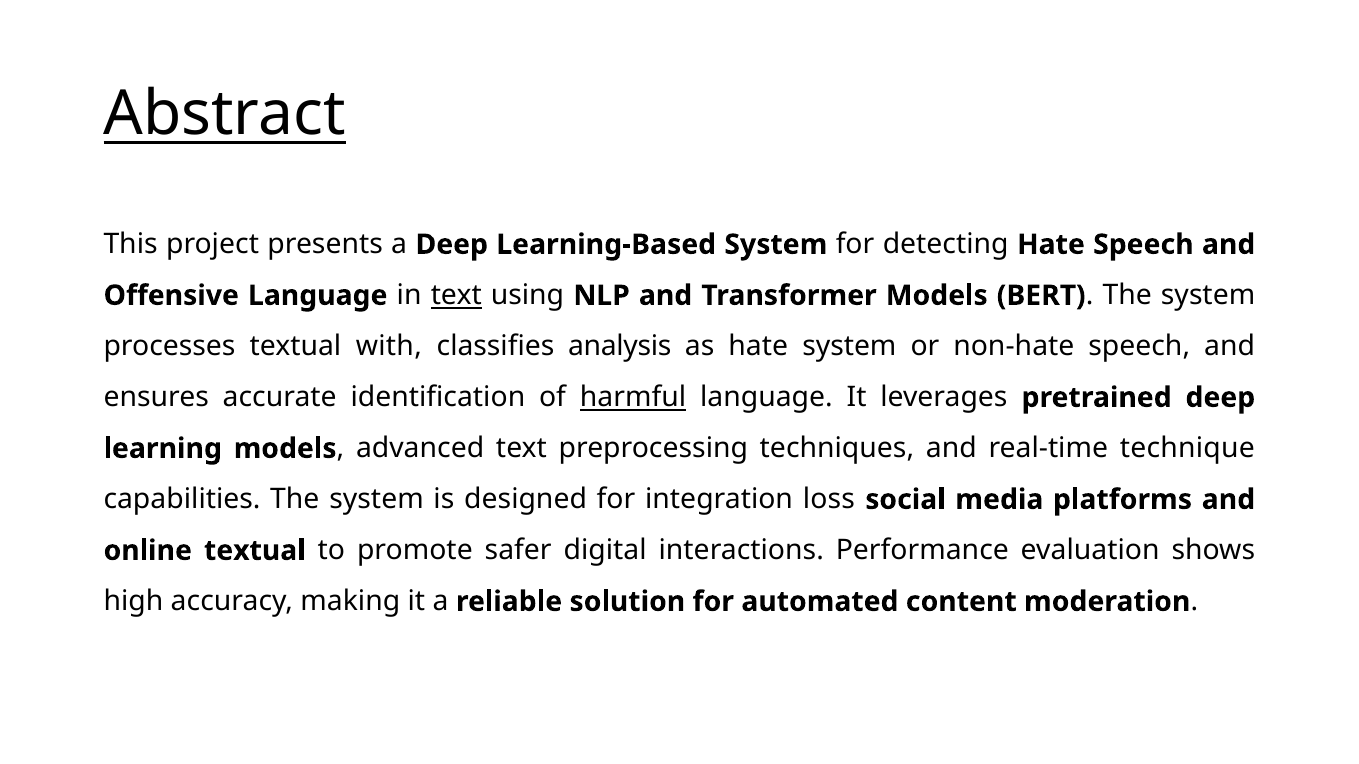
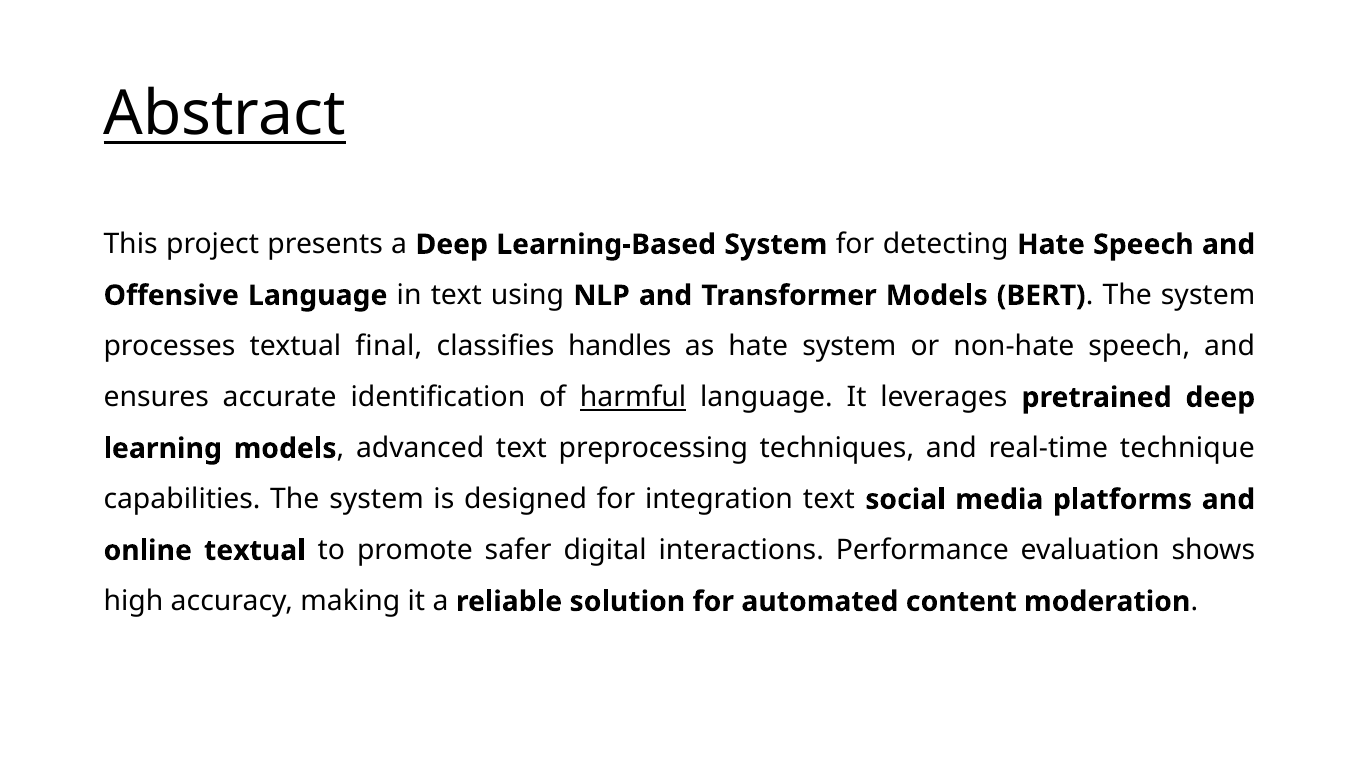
text at (456, 296) underline: present -> none
with: with -> final
analysis: analysis -> handles
integration loss: loss -> text
